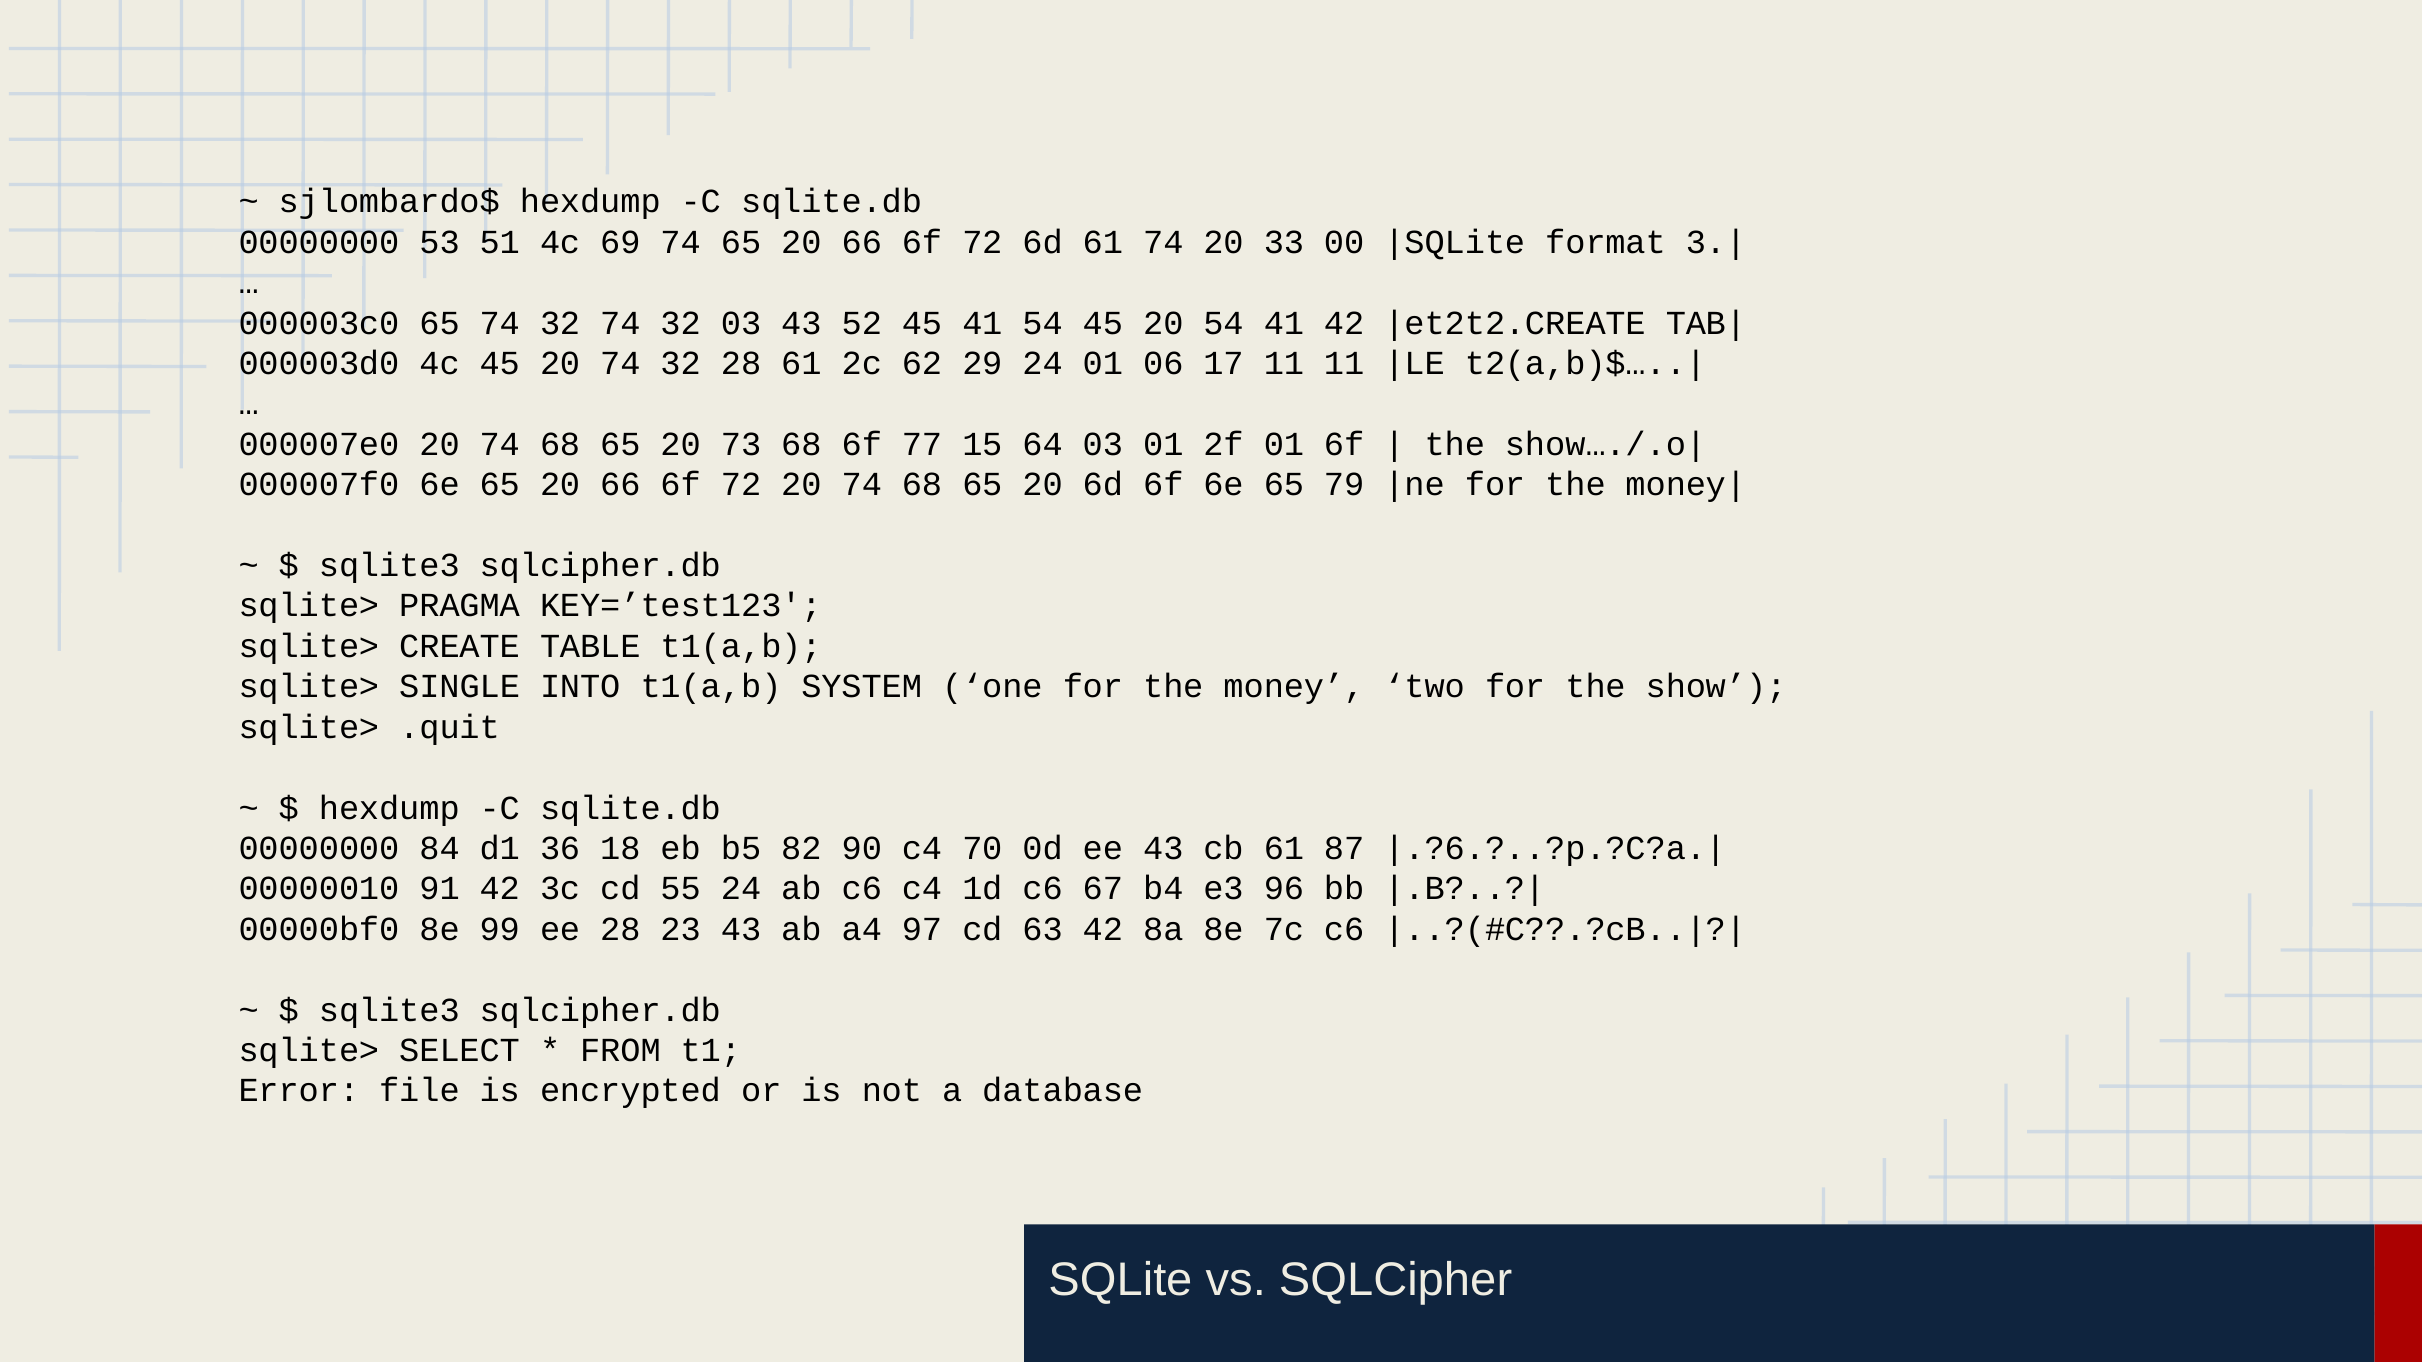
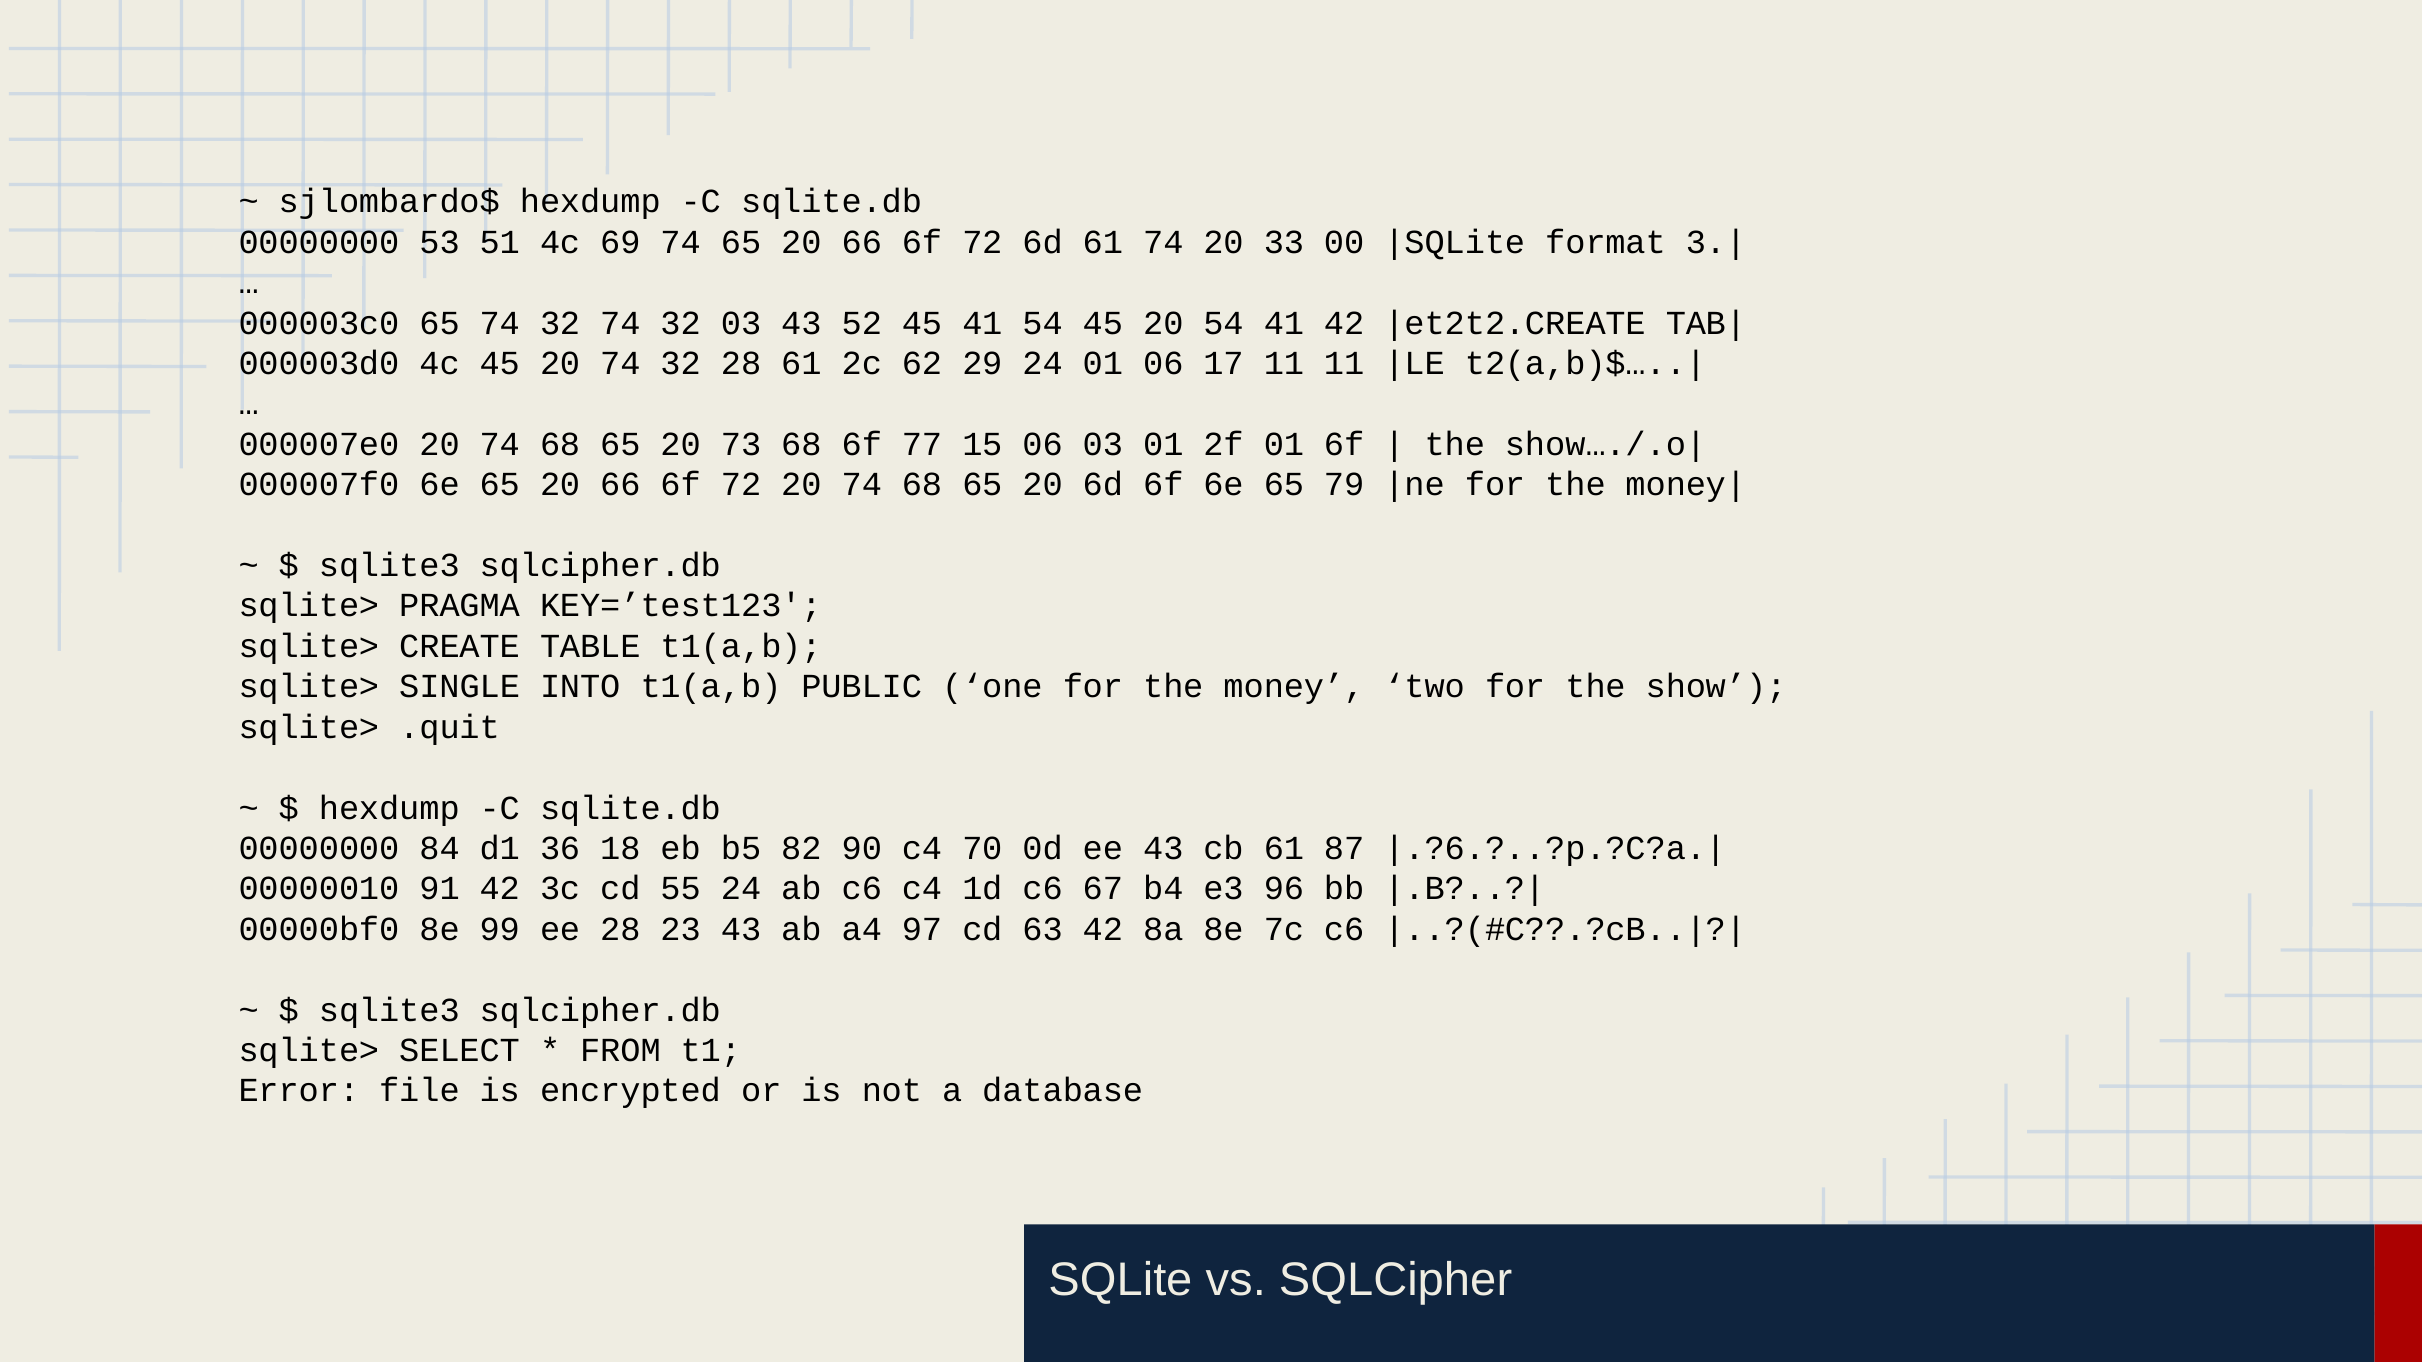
15 64: 64 -> 06
SYSTEM: SYSTEM -> PUBLIC
